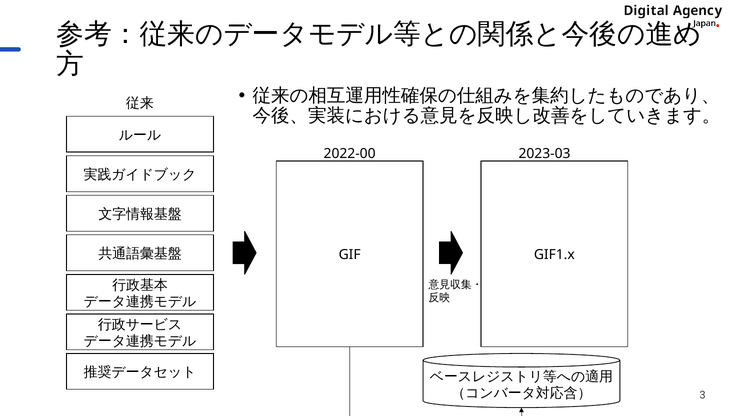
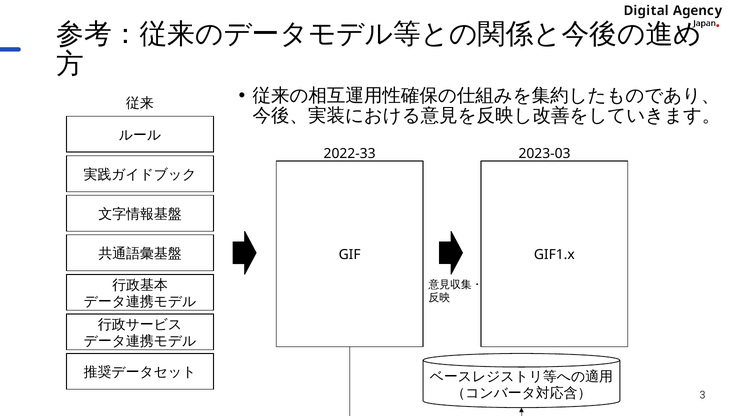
2022-00: 2022-00 -> 2022-33
